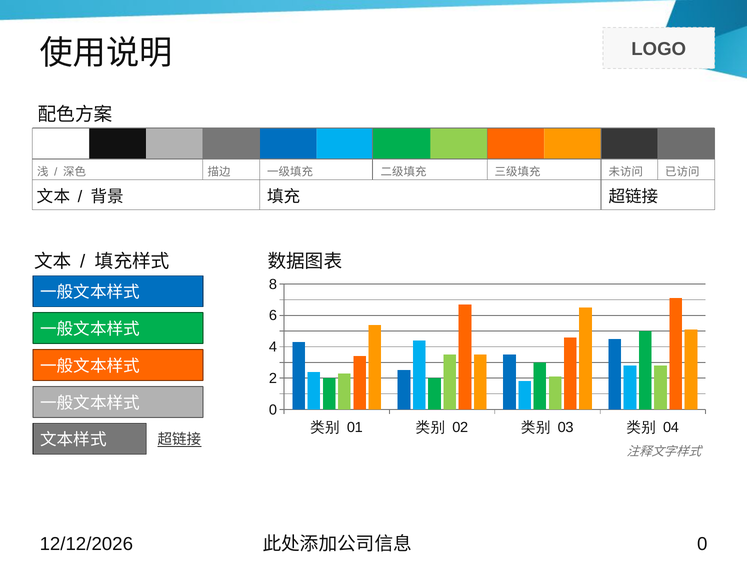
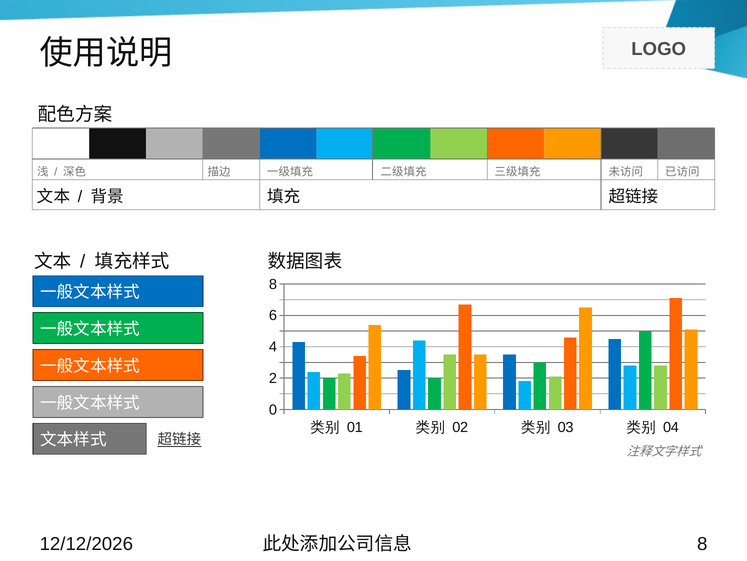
0 at (702, 543): 0 -> 8
